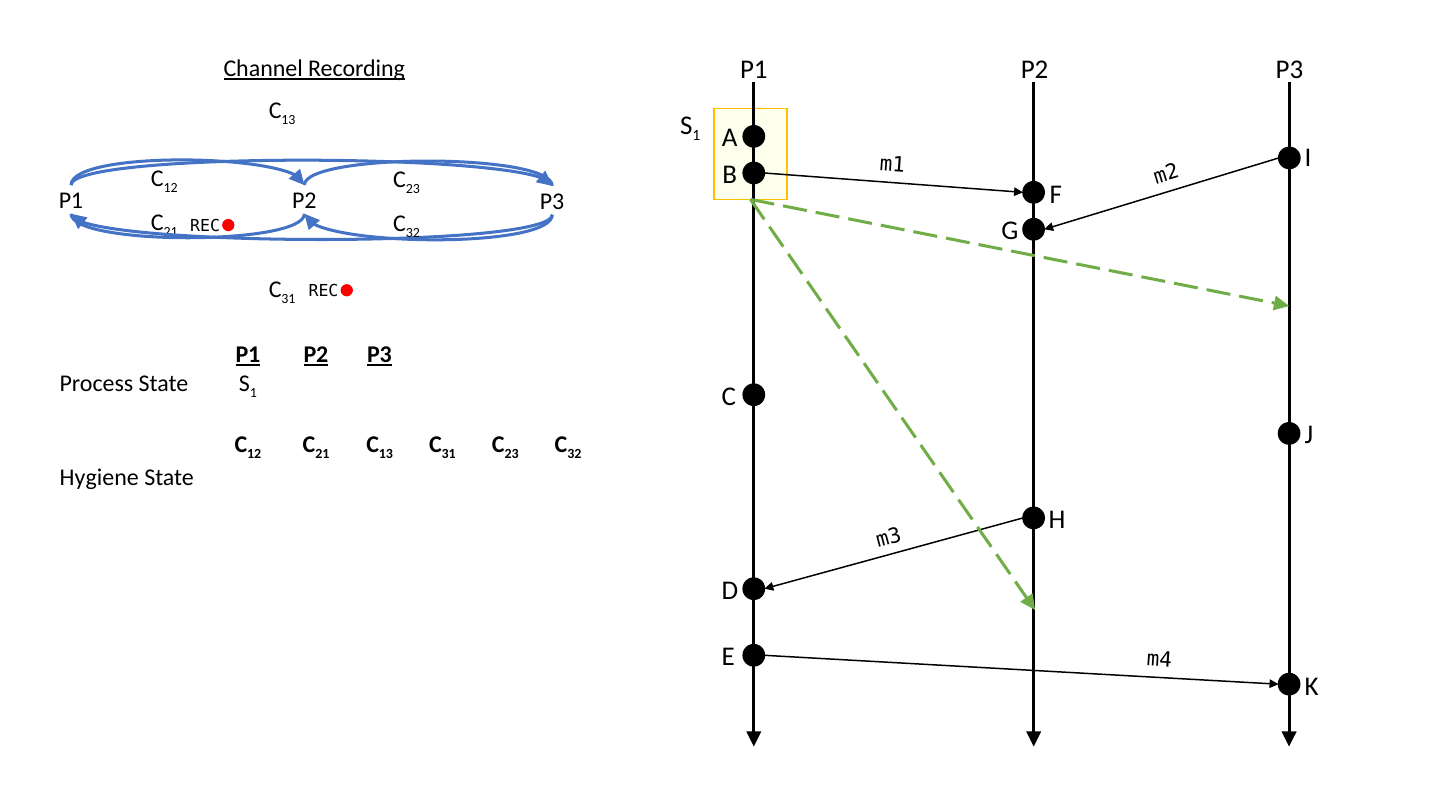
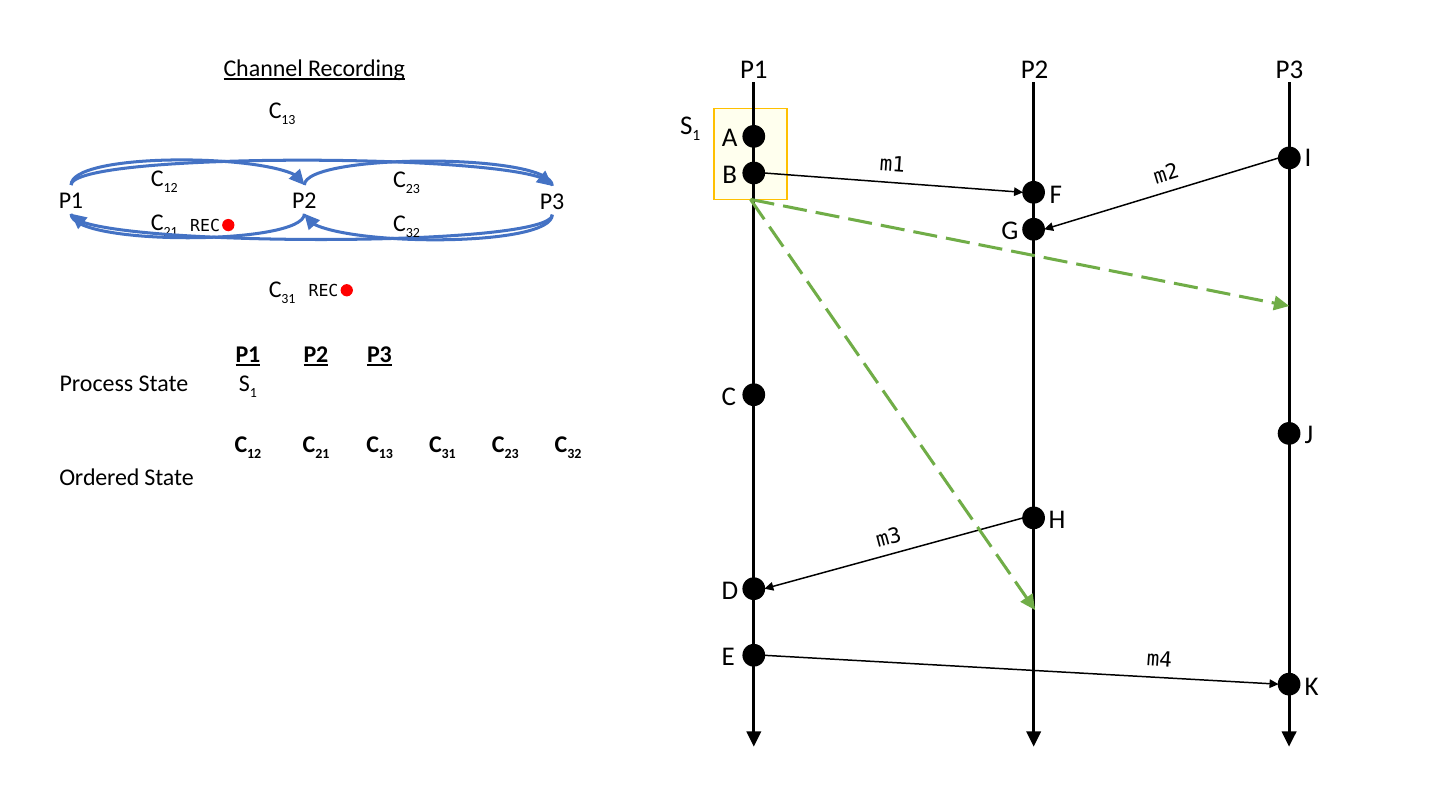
Hygiene: Hygiene -> Ordered
